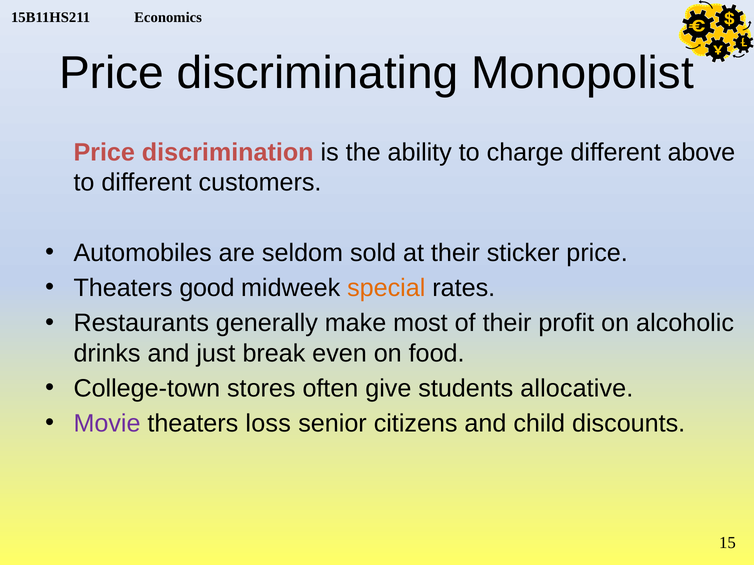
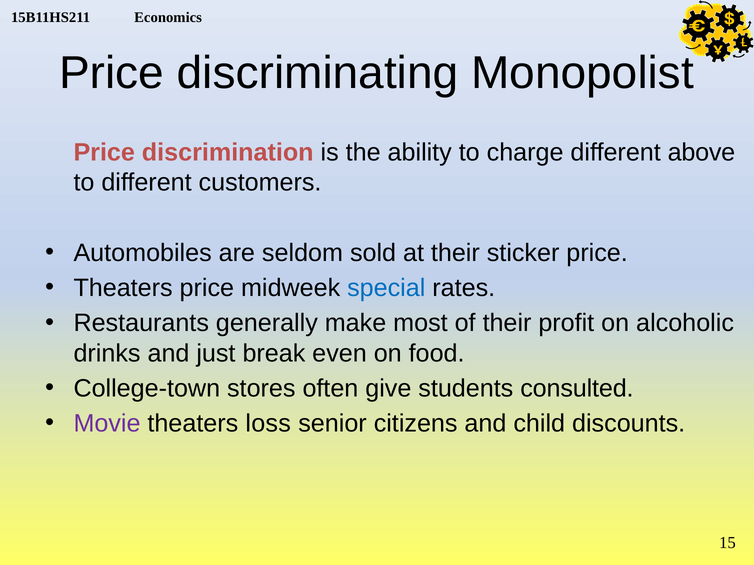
Theaters good: good -> price
special colour: orange -> blue
allocative: allocative -> consulted
